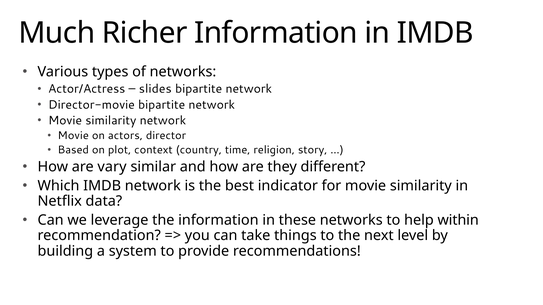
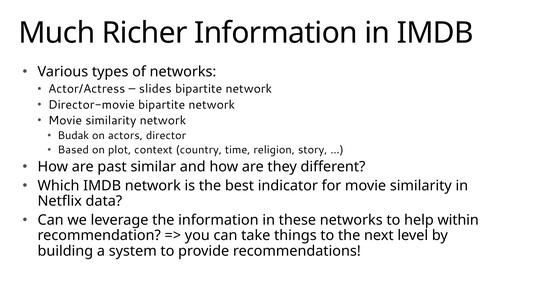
Movie at (73, 136): Movie -> Budak
vary: vary -> past
